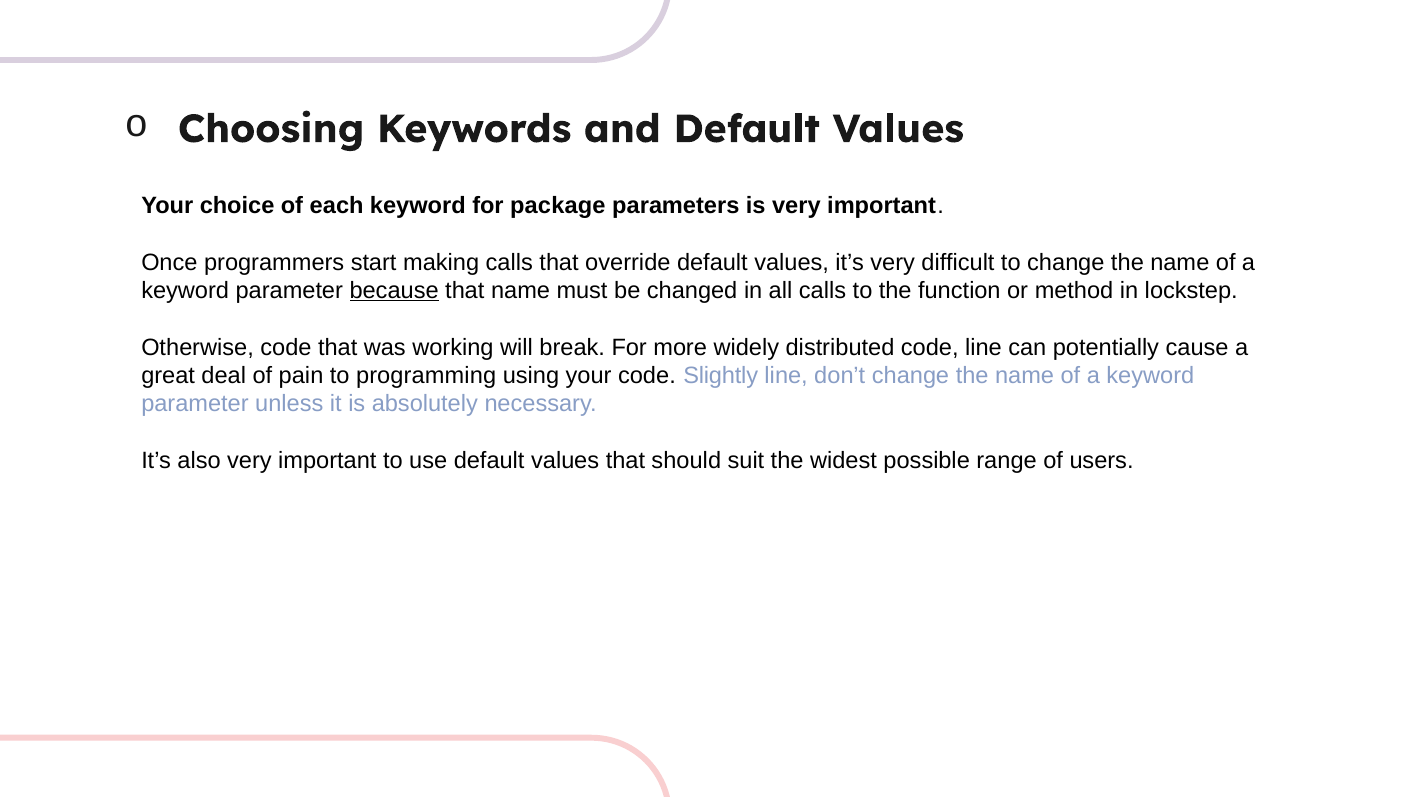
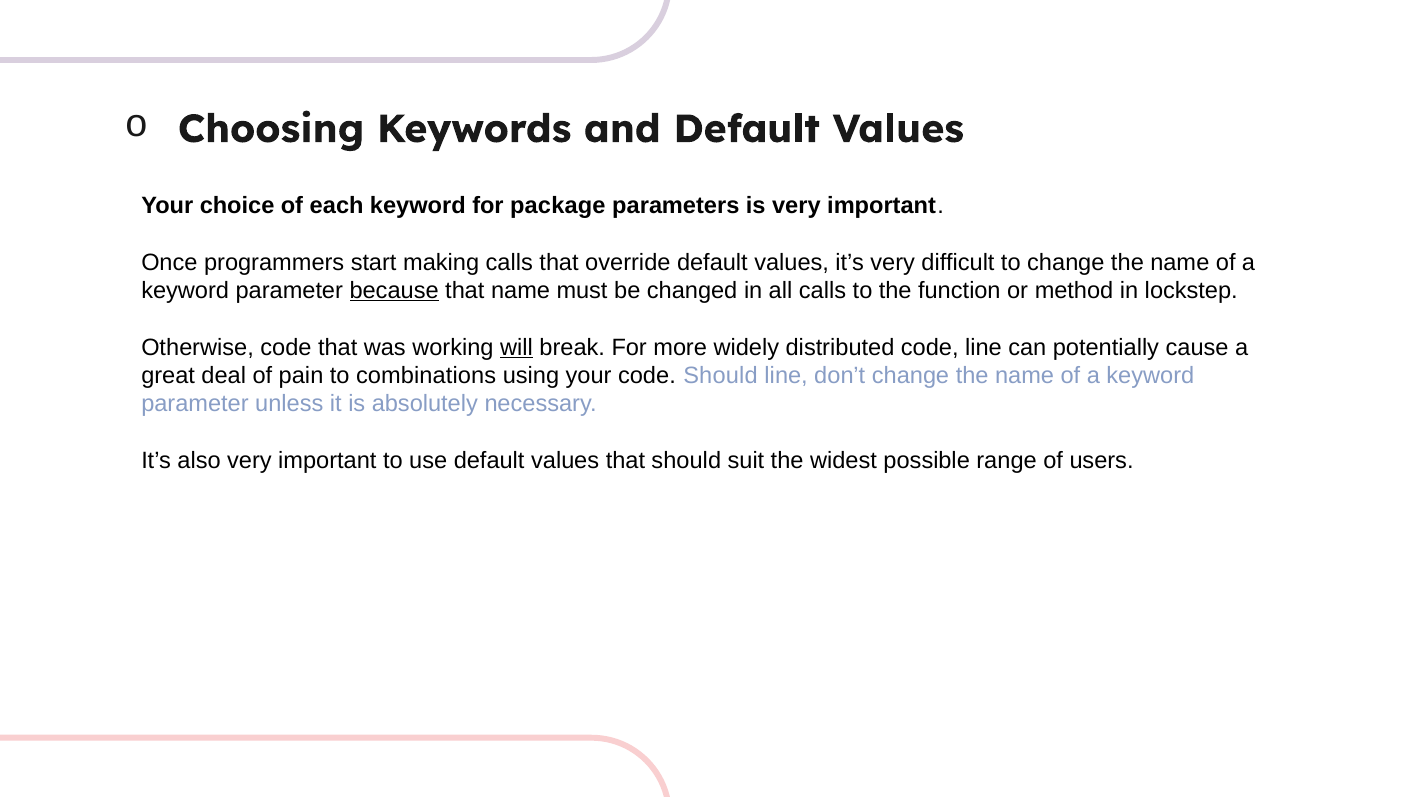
will underline: none -> present
programming: programming -> combinations
code Slightly: Slightly -> Should
